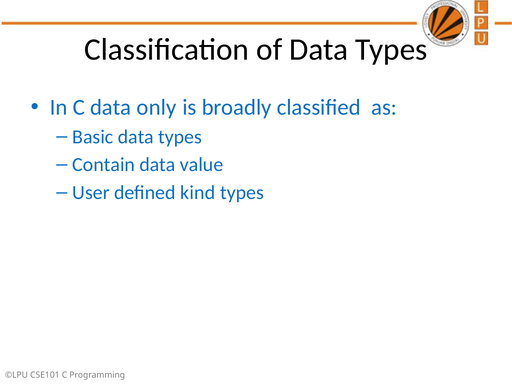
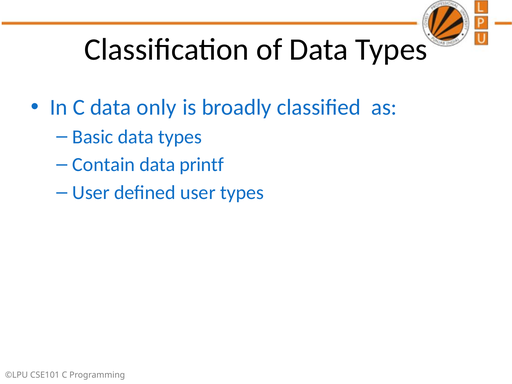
value: value -> printf
defined kind: kind -> user
